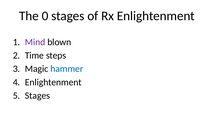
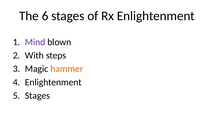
0: 0 -> 6
Time: Time -> With
hammer colour: blue -> orange
